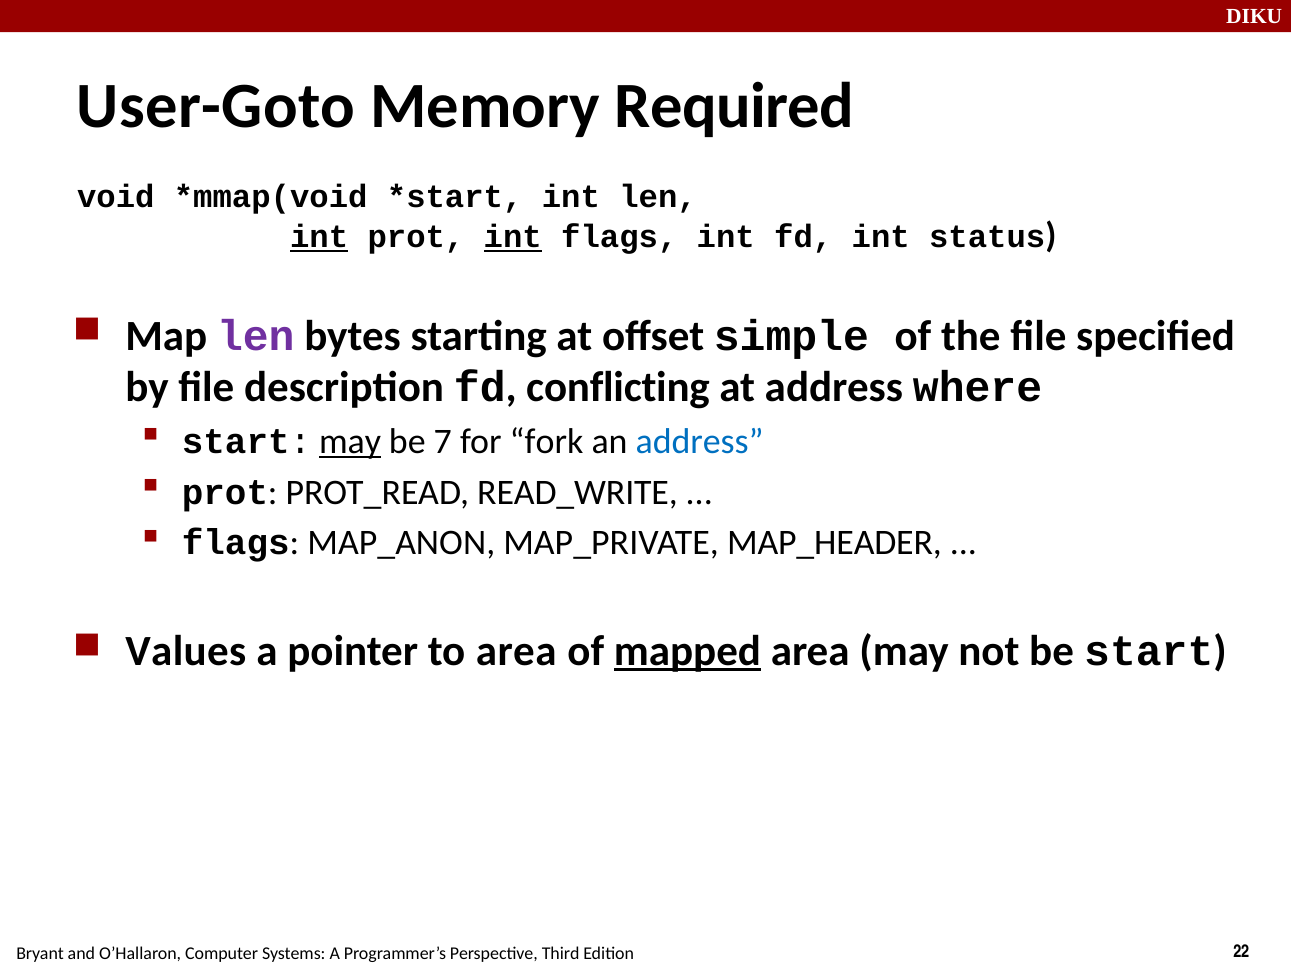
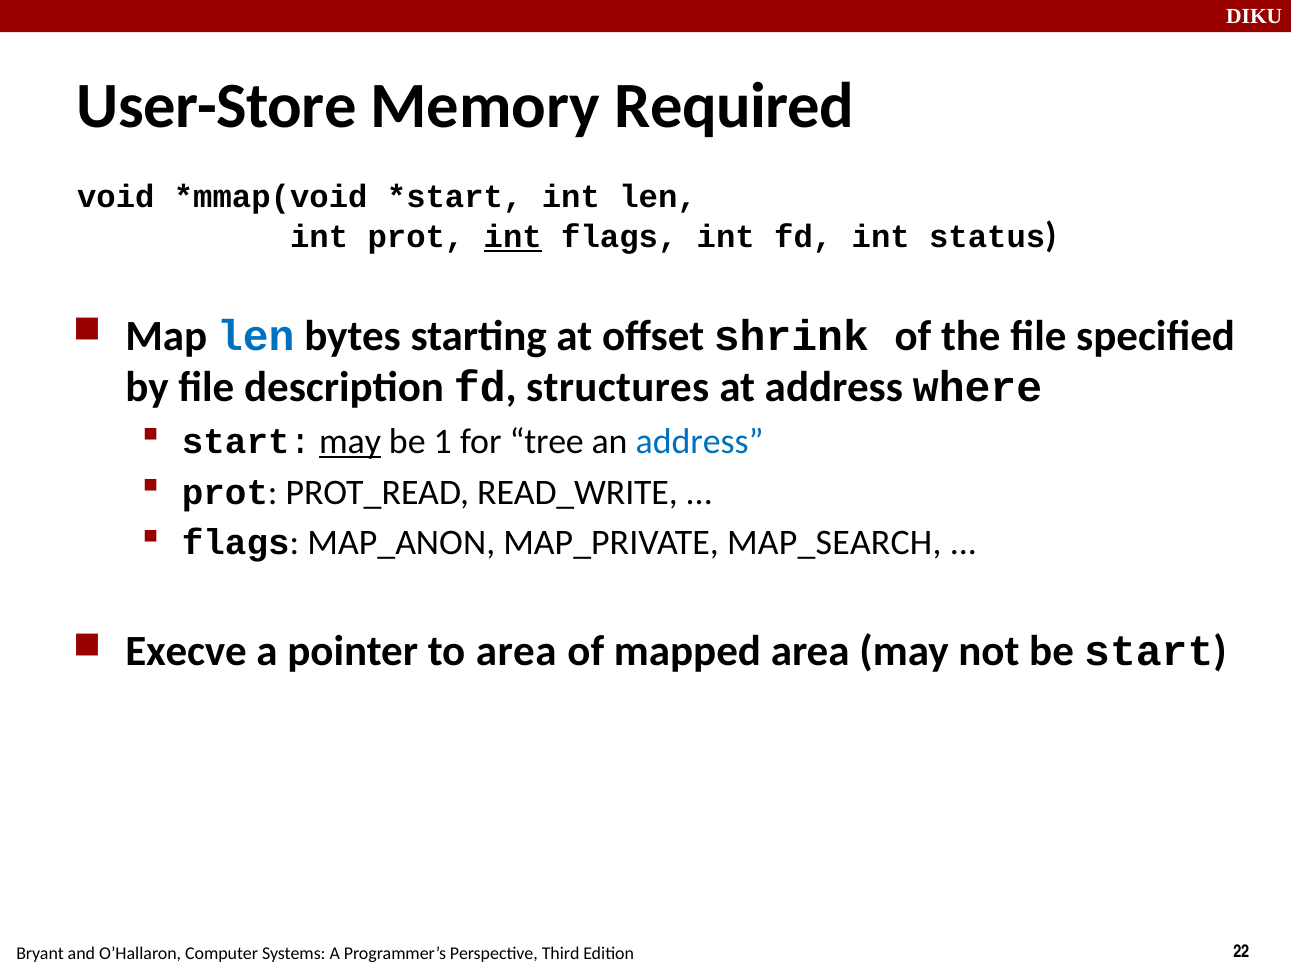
User-Goto: User-Goto -> User-Store
int at (319, 237) underline: present -> none
len at (256, 336) colour: purple -> blue
simple: simple -> shrink
conflicting: conflicting -> structures
7: 7 -> 1
fork: fork -> tree
MAP_HEADER: MAP_HEADER -> MAP_SEARCH
Values: Values -> Execve
mapped underline: present -> none
